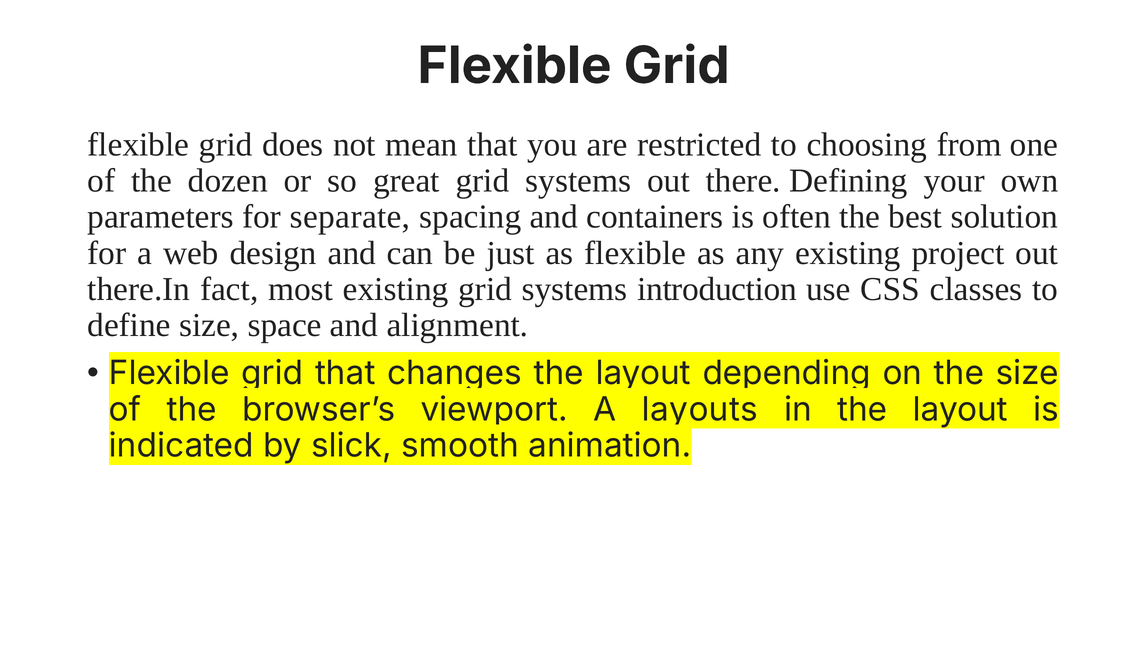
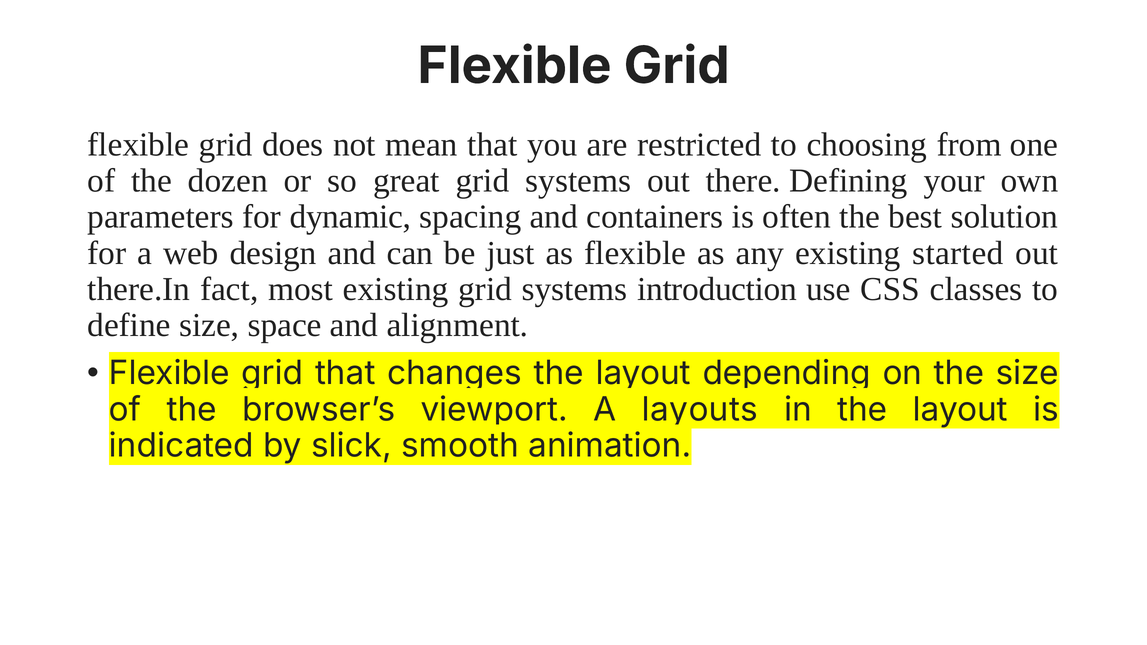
separate: separate -> dynamic
project: project -> started
